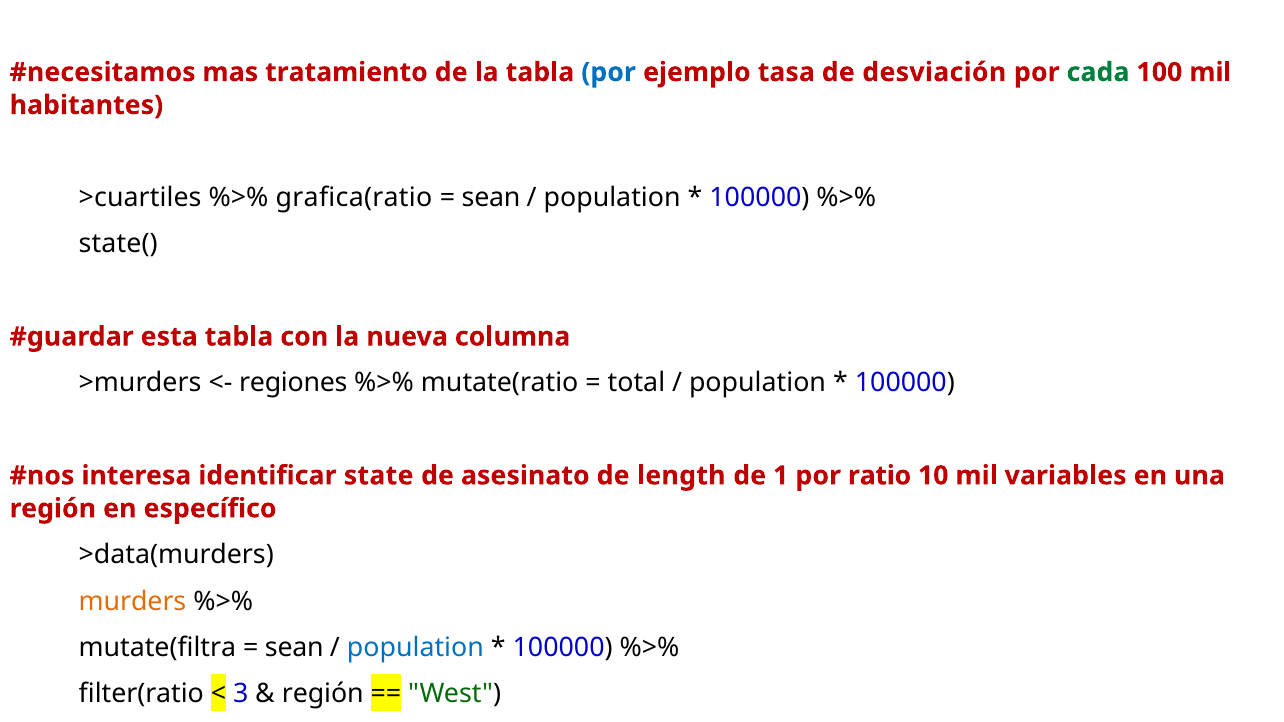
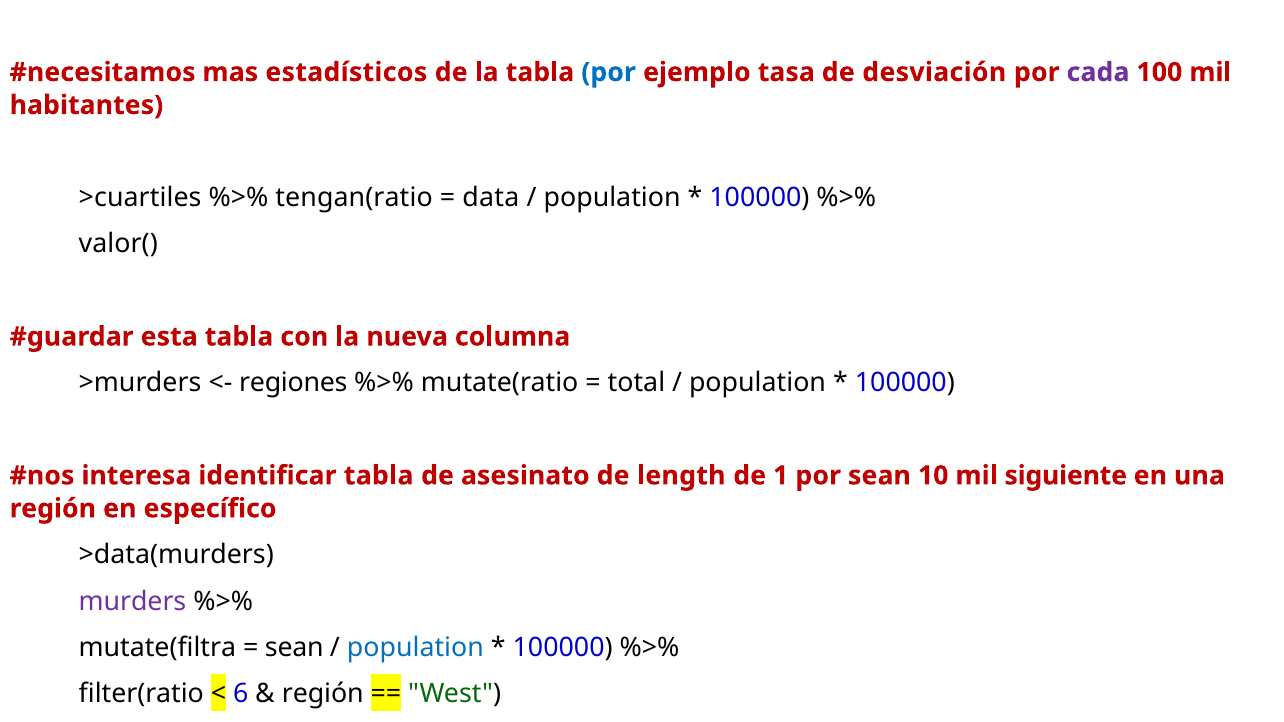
tratamiento: tratamiento -> estadísticos
cada colour: green -> purple
grafica(ratio: grafica(ratio -> tengan(ratio
sean at (491, 198): sean -> data
state(: state( -> valor(
state at (379, 476): state -> tabla
por ratio: ratio -> sean
variables: variables -> siguiente
murders colour: orange -> purple
3: 3 -> 6
